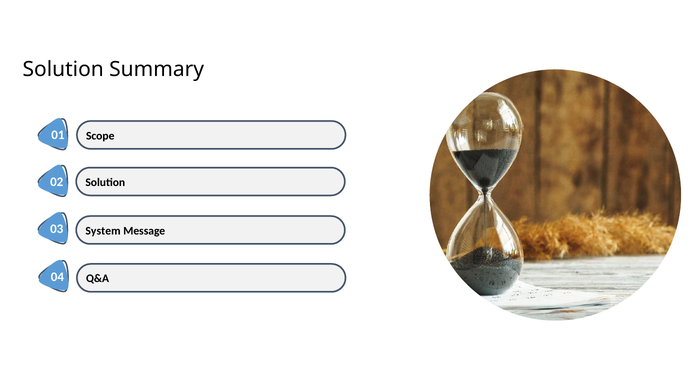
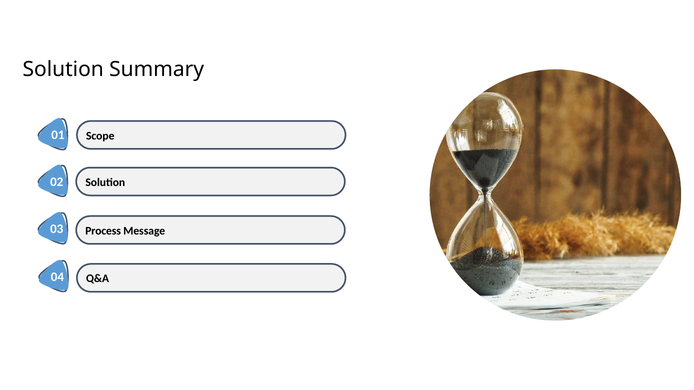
System: System -> Process
